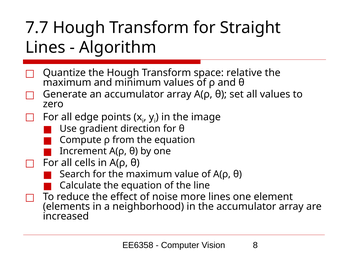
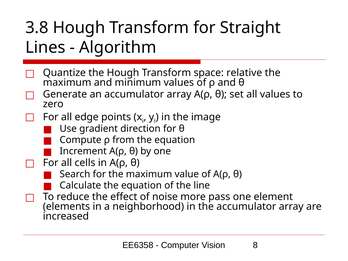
7.7: 7.7 -> 3.8
more lines: lines -> pass
